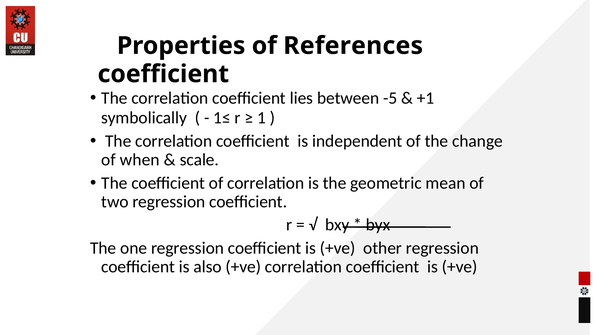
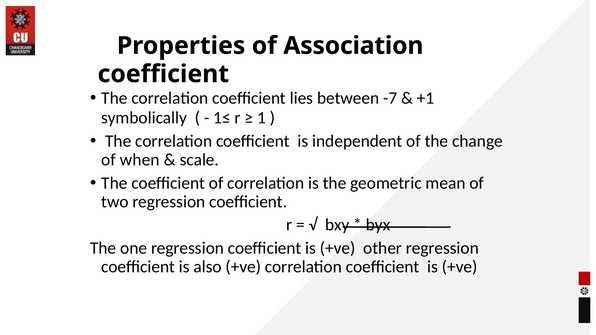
References: References -> Association
-5: -5 -> -7
